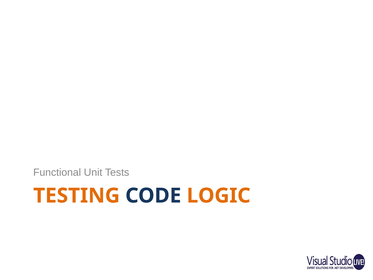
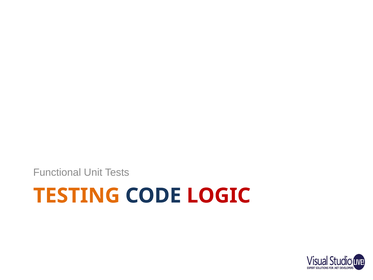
LOGIC colour: orange -> red
